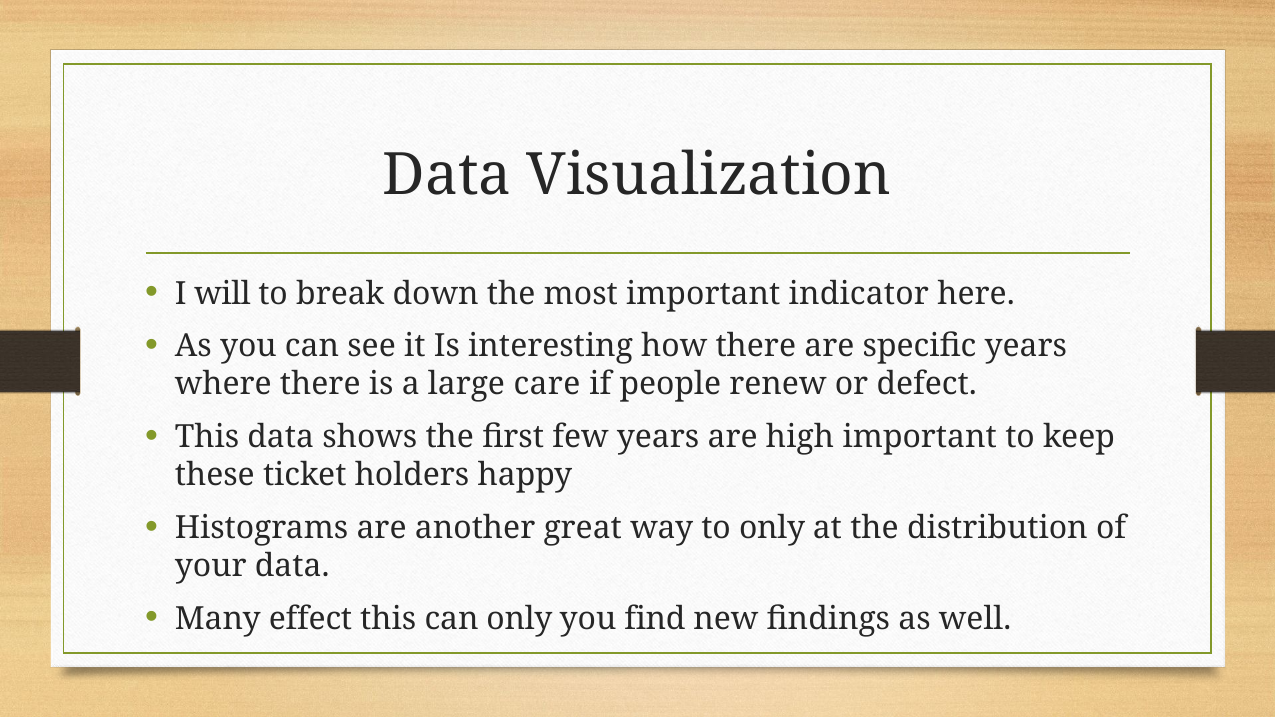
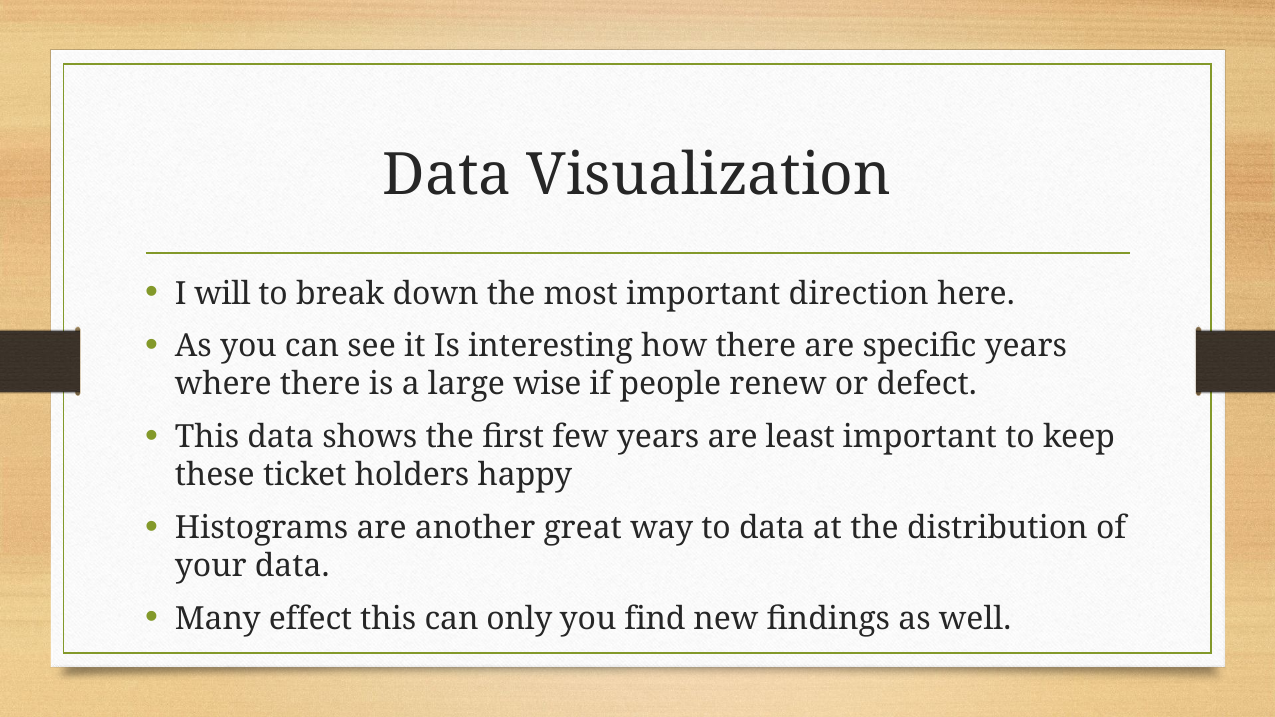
indicator: indicator -> direction
care: care -> wise
high: high -> least
to only: only -> data
